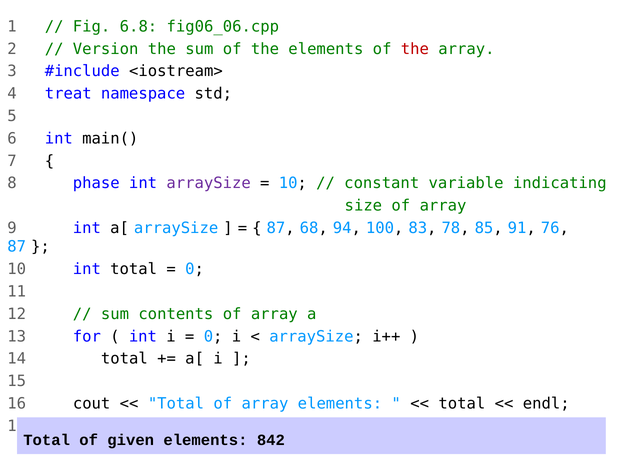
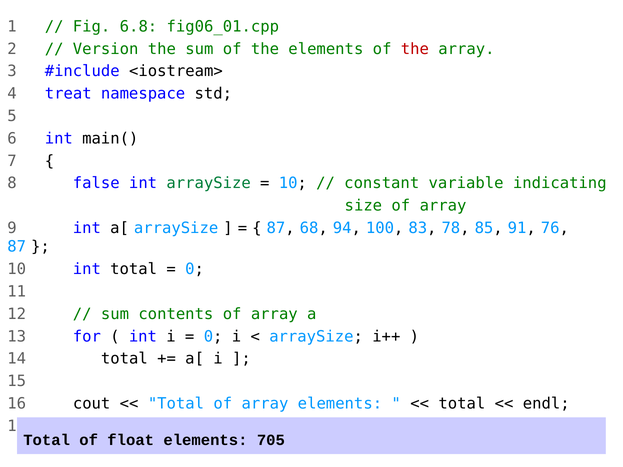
fig06_06.cpp: fig06_06.cpp -> fig06_01.cpp
phase: phase -> false
arraySize at (209, 183) colour: purple -> green
given: given -> float
842: 842 -> 705
